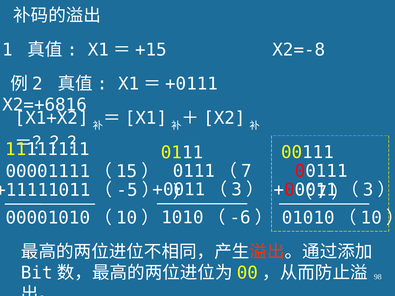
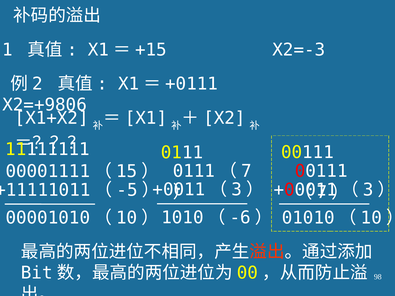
X2=-8: X2=-8 -> X2=-3
X2=+6816: X2=+6816 -> X2=+9806
